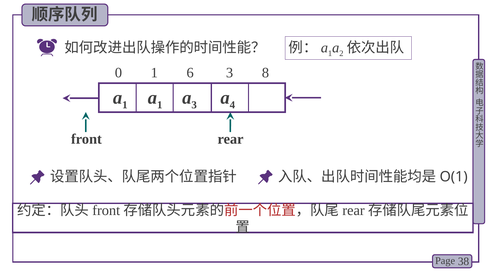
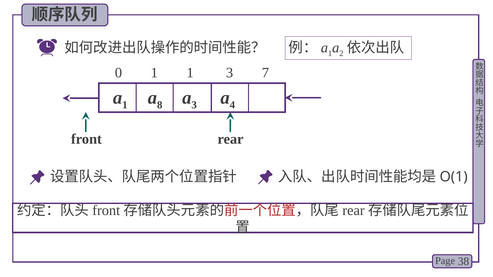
1 6: 6 -> 1
8: 8 -> 7
1 at (160, 105): 1 -> 8
